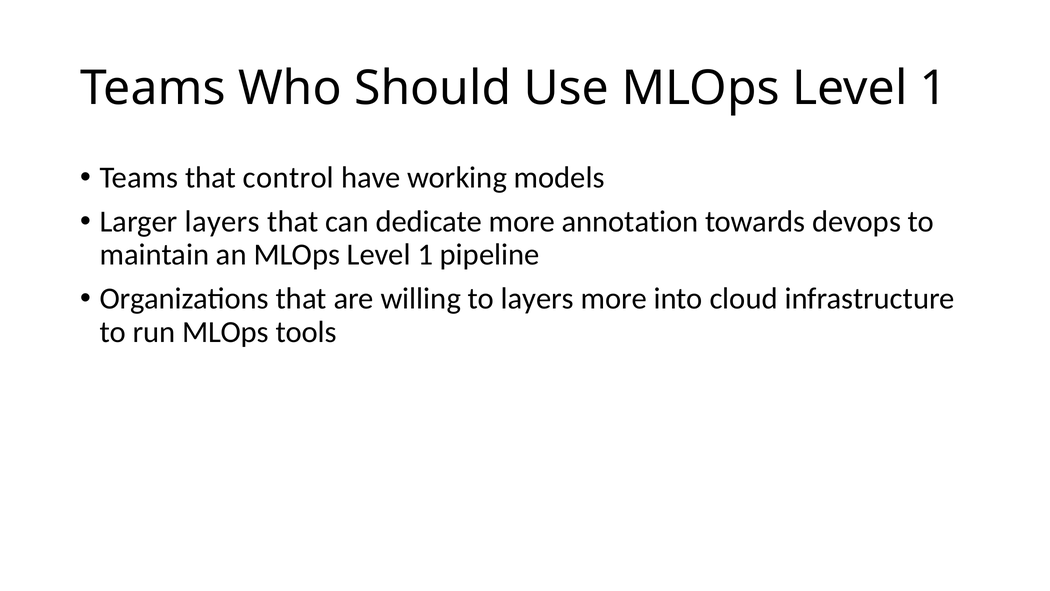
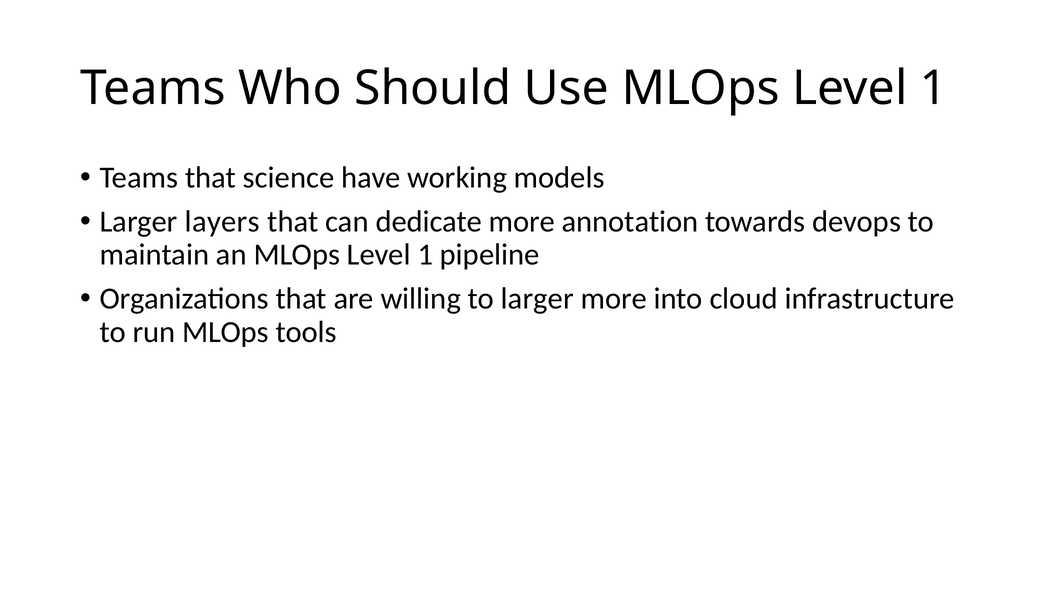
control: control -> science
to layers: layers -> larger
